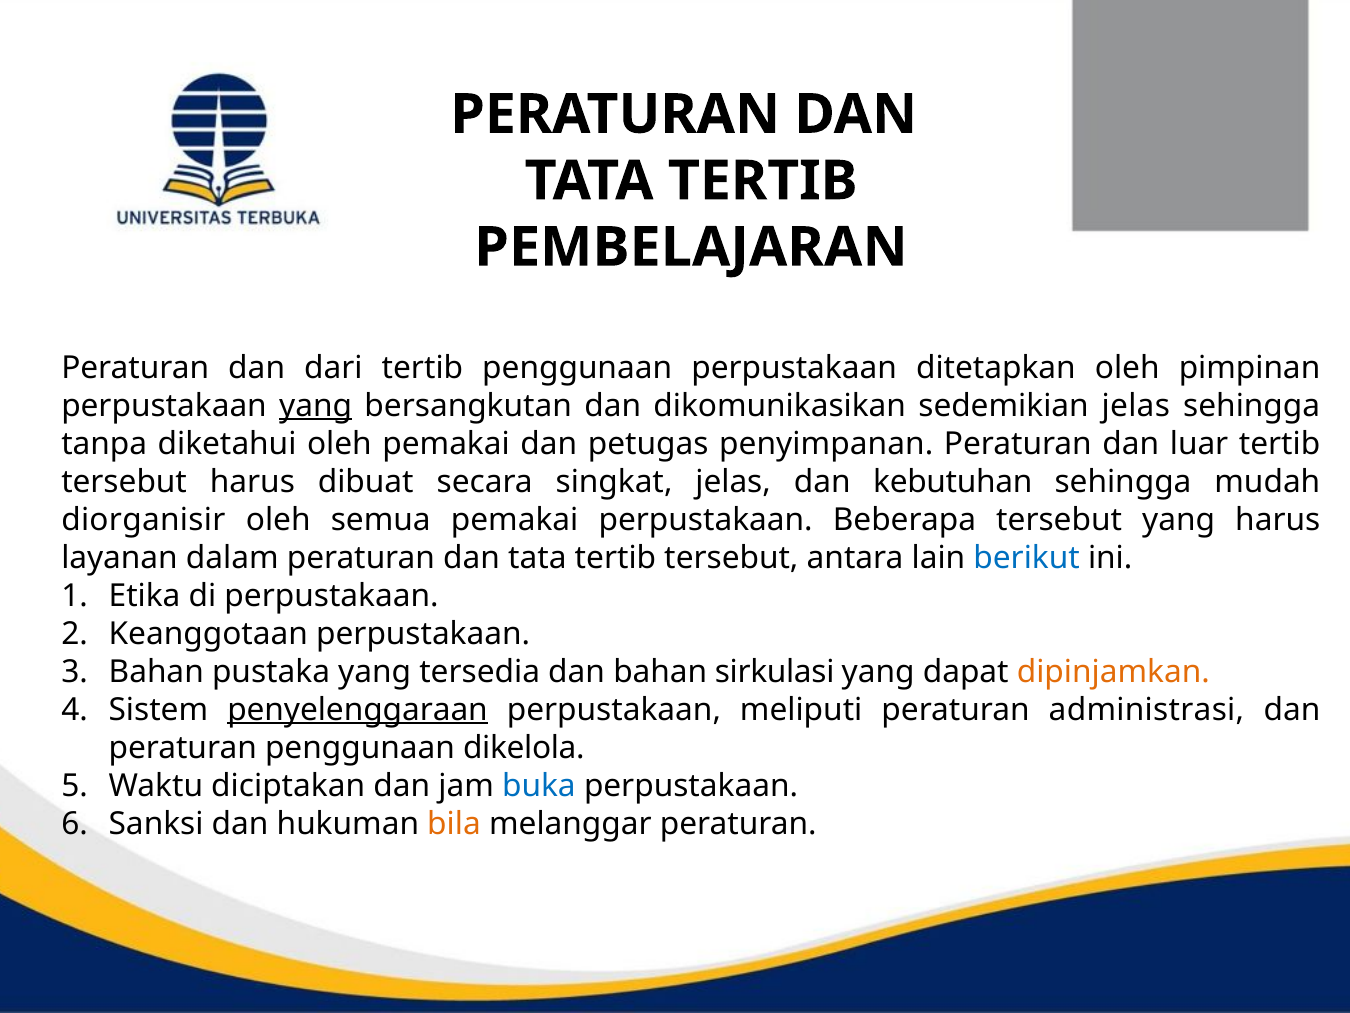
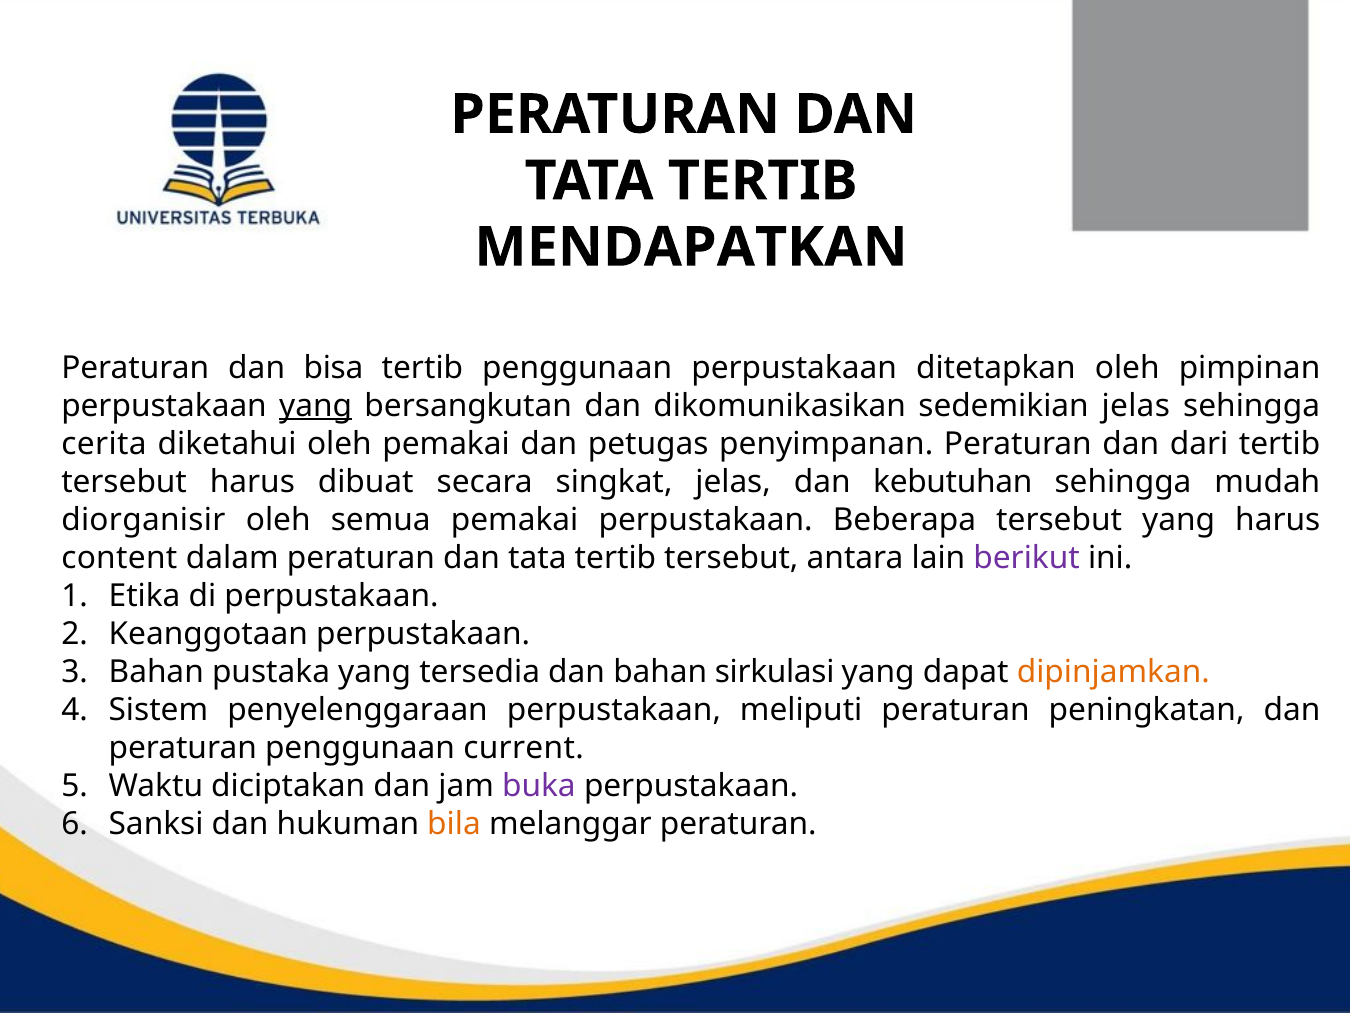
PEMBELAJARAN: PEMBELAJARAN -> MENDAPATKAN
dari: dari -> bisa
tanpa: tanpa -> cerita
luar: luar -> dari
layanan: layanan -> content
berikut colour: blue -> purple
penyelenggaraan underline: present -> none
administrasi: administrasi -> peningkatan
dikelola: dikelola -> current
buka colour: blue -> purple
